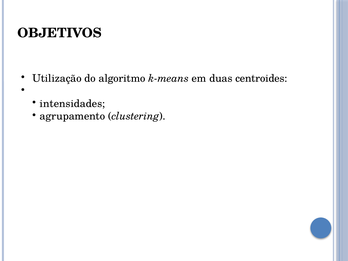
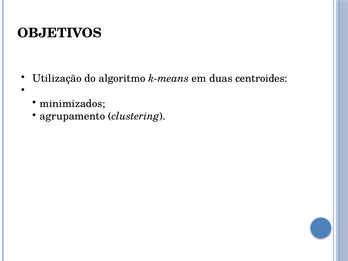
intensidades: intensidades -> minimizados
